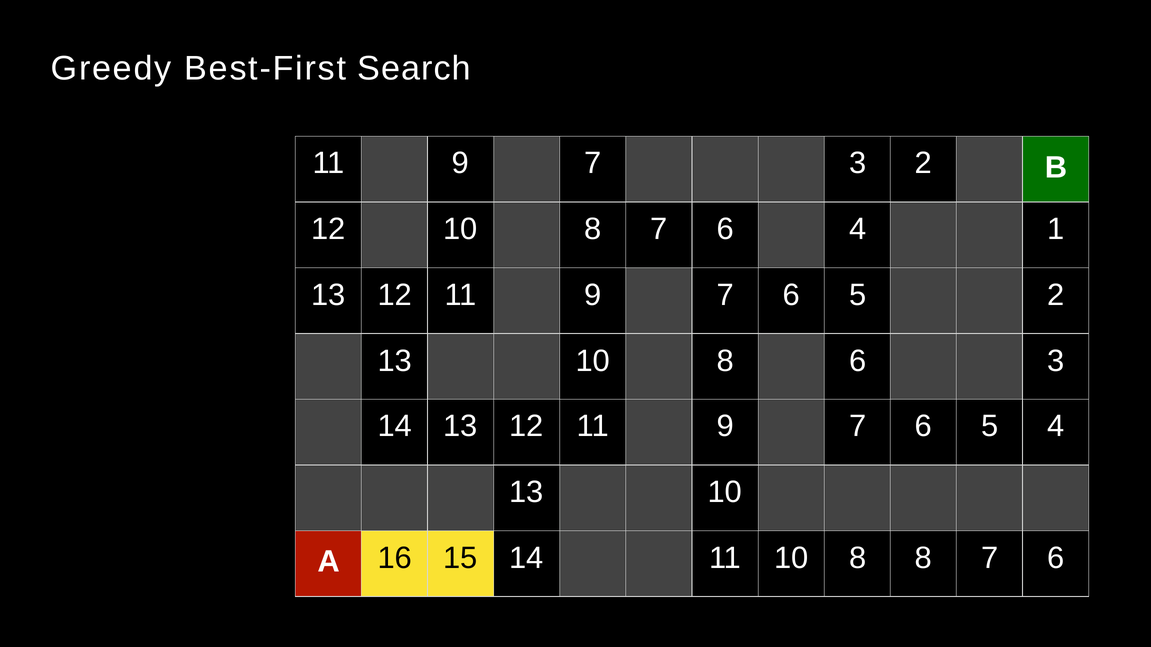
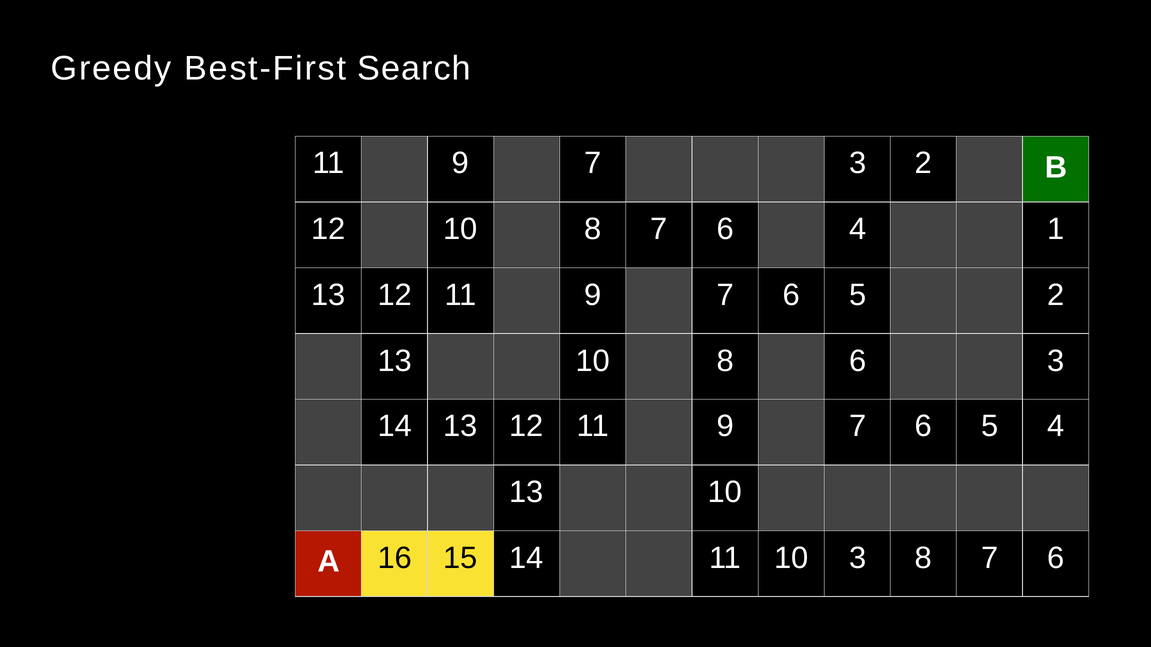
11 10 8: 8 -> 3
